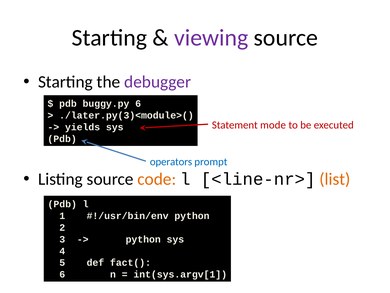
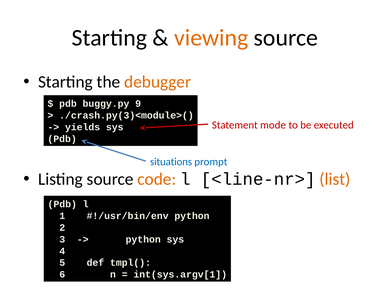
viewing colour: purple -> orange
debugger colour: purple -> orange
buggy.py 6: 6 -> 9
./later.py(3)<module>(: ./later.py(3)<module>( -> ./crash.py(3)<module>(
operators: operators -> situations
fact(: fact( -> tmpl(
